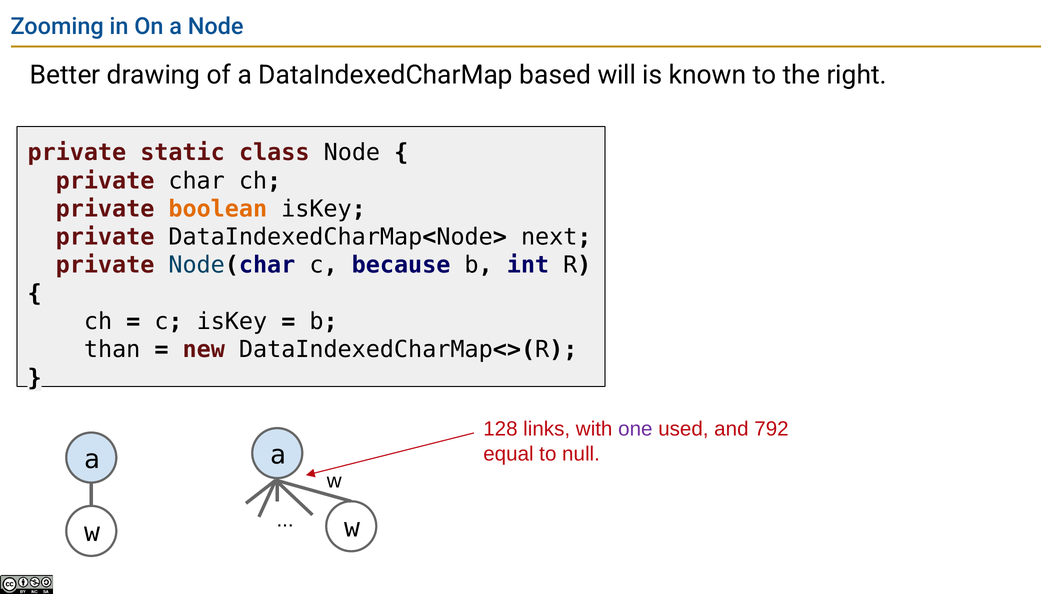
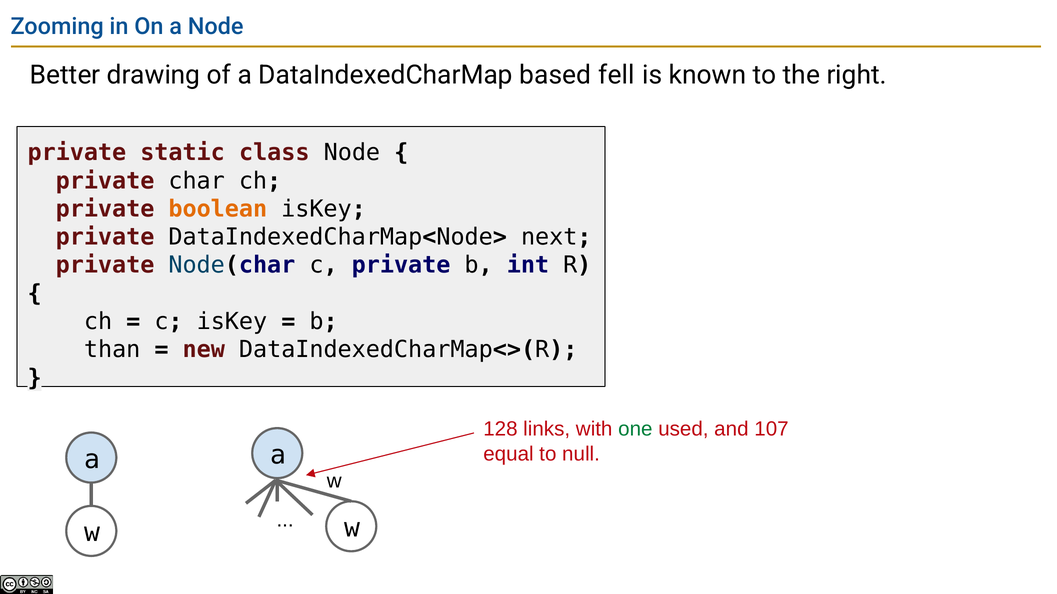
will: will -> fell
c because: because -> private
one colour: purple -> green
792: 792 -> 107
